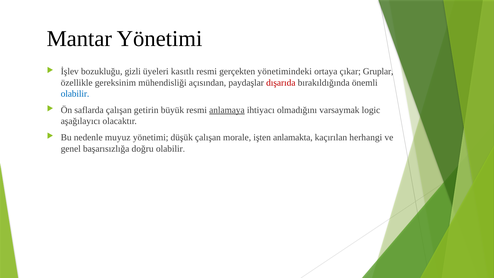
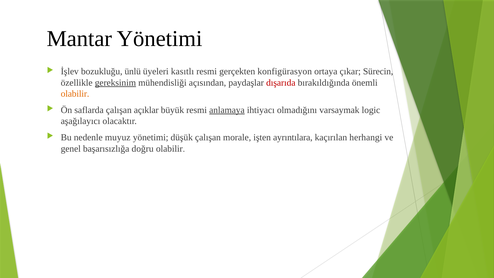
gizli: gizli -> ünlü
yönetimindeki: yönetimindeki -> konfigürasyon
Gruplar: Gruplar -> Sürecin
gereksinim underline: none -> present
olabilir at (75, 94) colour: blue -> orange
getirin: getirin -> açıklar
anlamakta: anlamakta -> ayrıntılara
